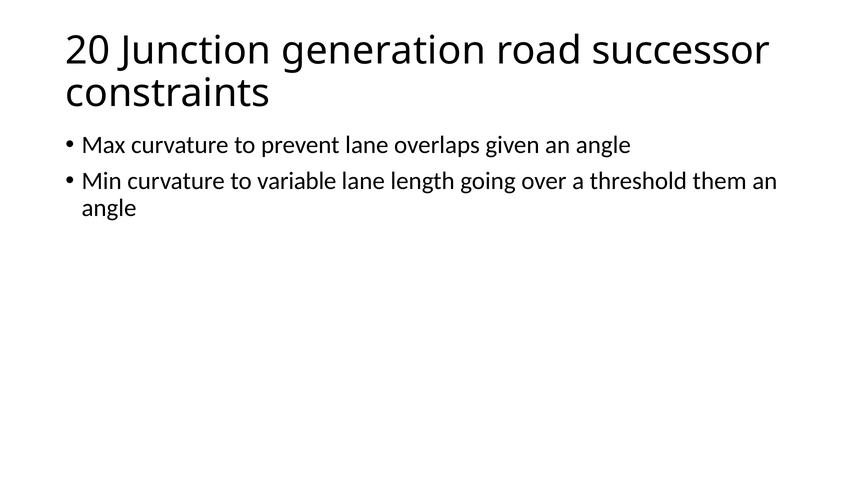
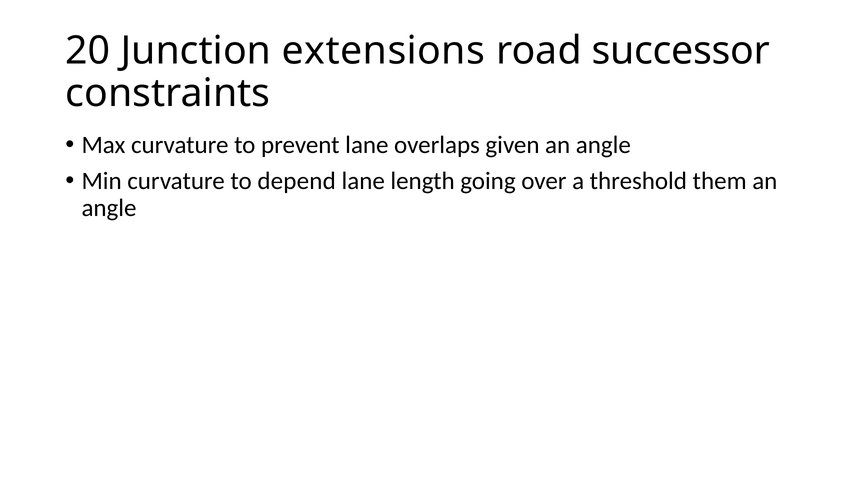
generation: generation -> extensions
variable: variable -> depend
